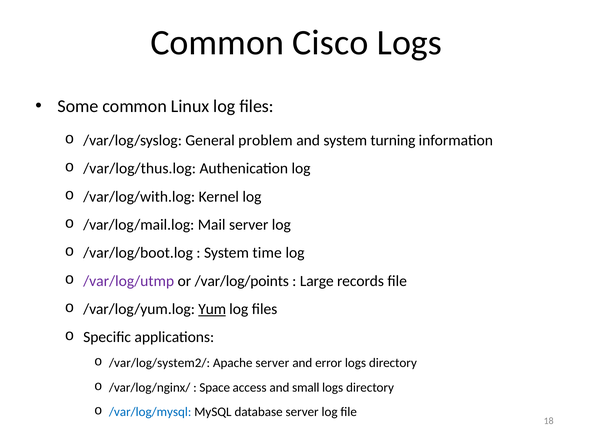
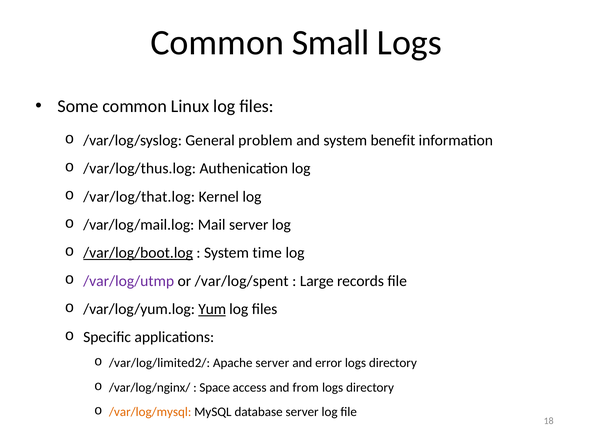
Cisco: Cisco -> Small
turning: turning -> benefit
/var/log/with.log: /var/log/with.log -> /var/log/that.log
/var/log/boot.log underline: none -> present
/var/log/points: /var/log/points -> /var/log/spent
/var/log/system2/: /var/log/system2/ -> /var/log/limited2/
small: small -> from
/var/log/mysql colour: blue -> orange
